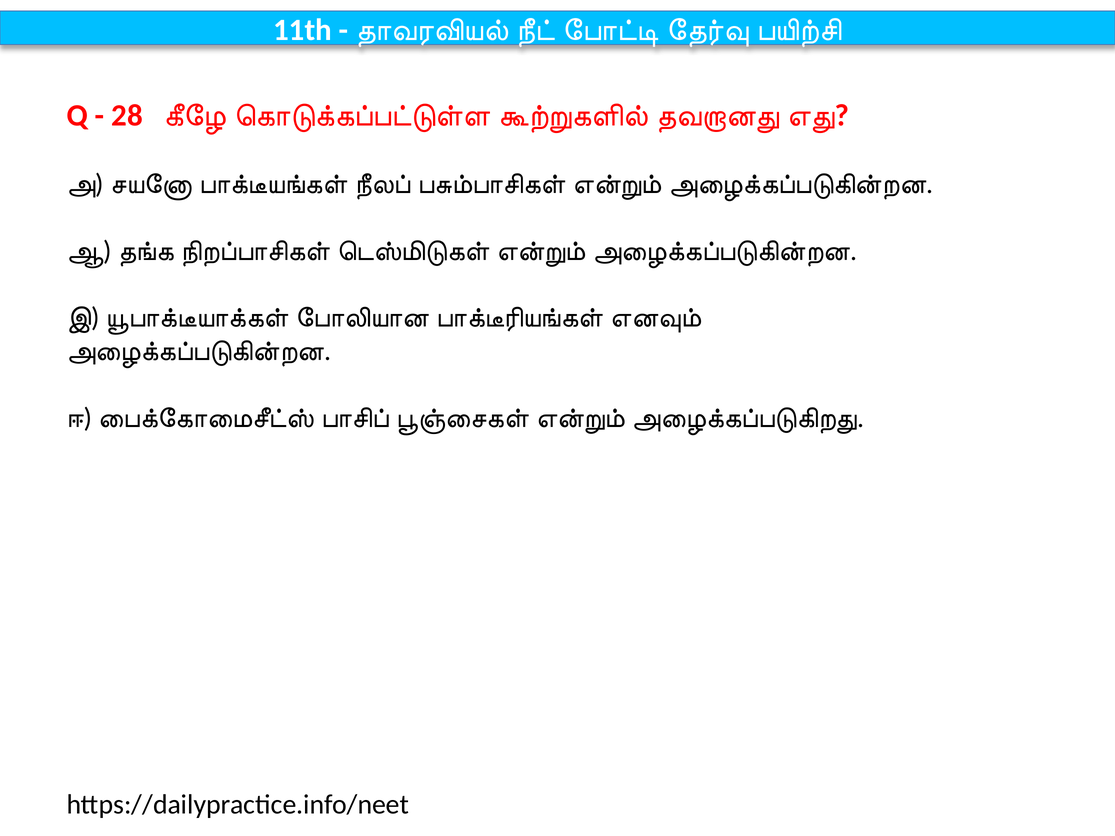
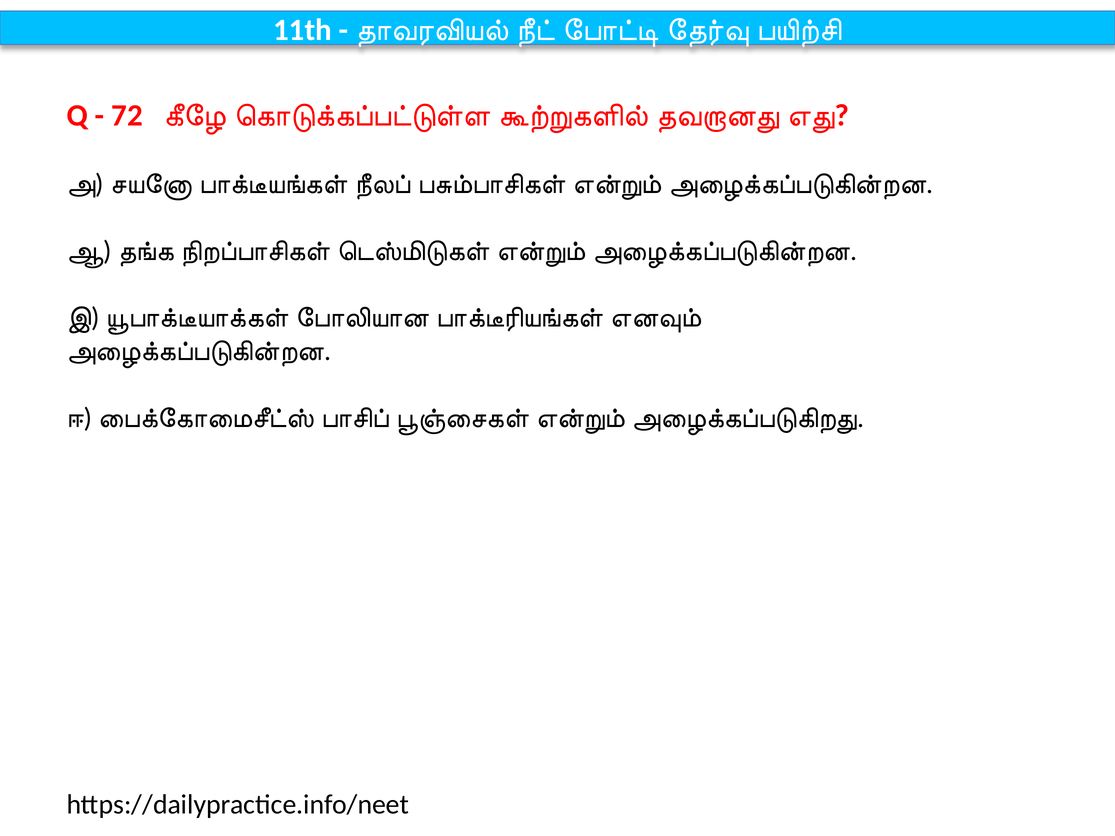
28: 28 -> 72
